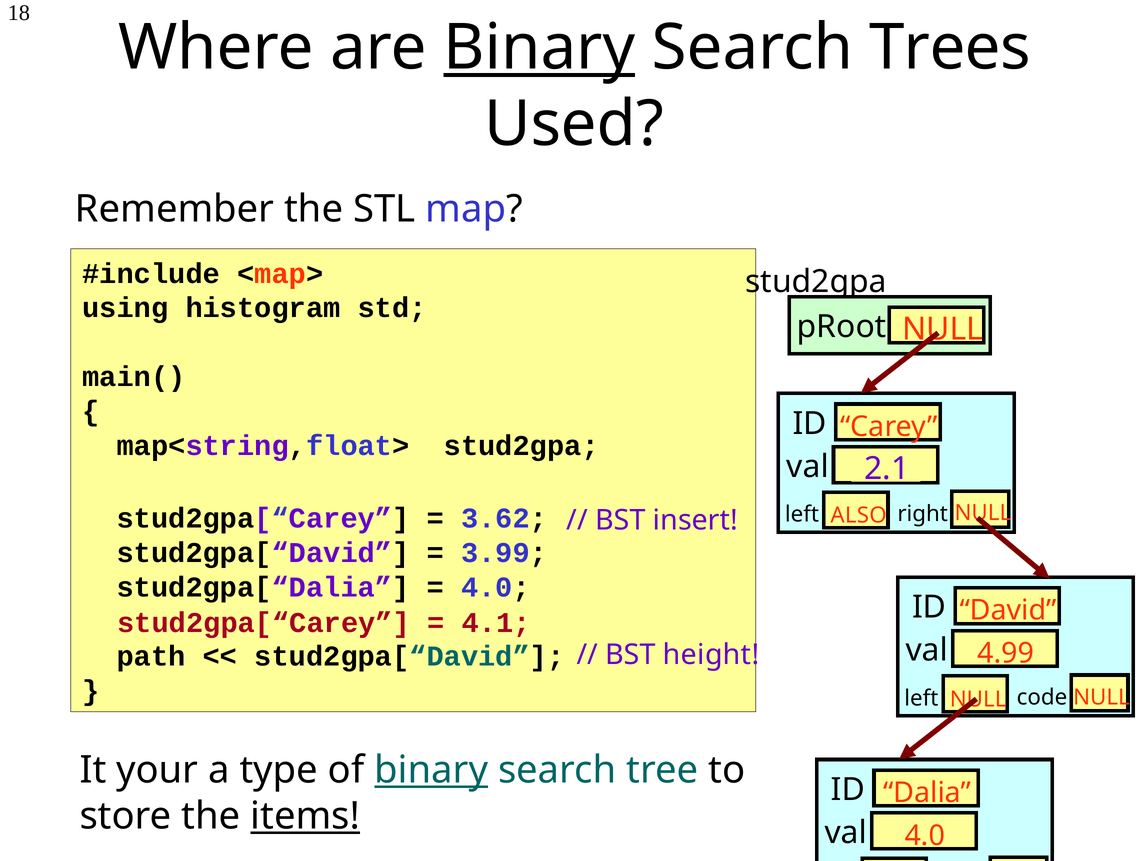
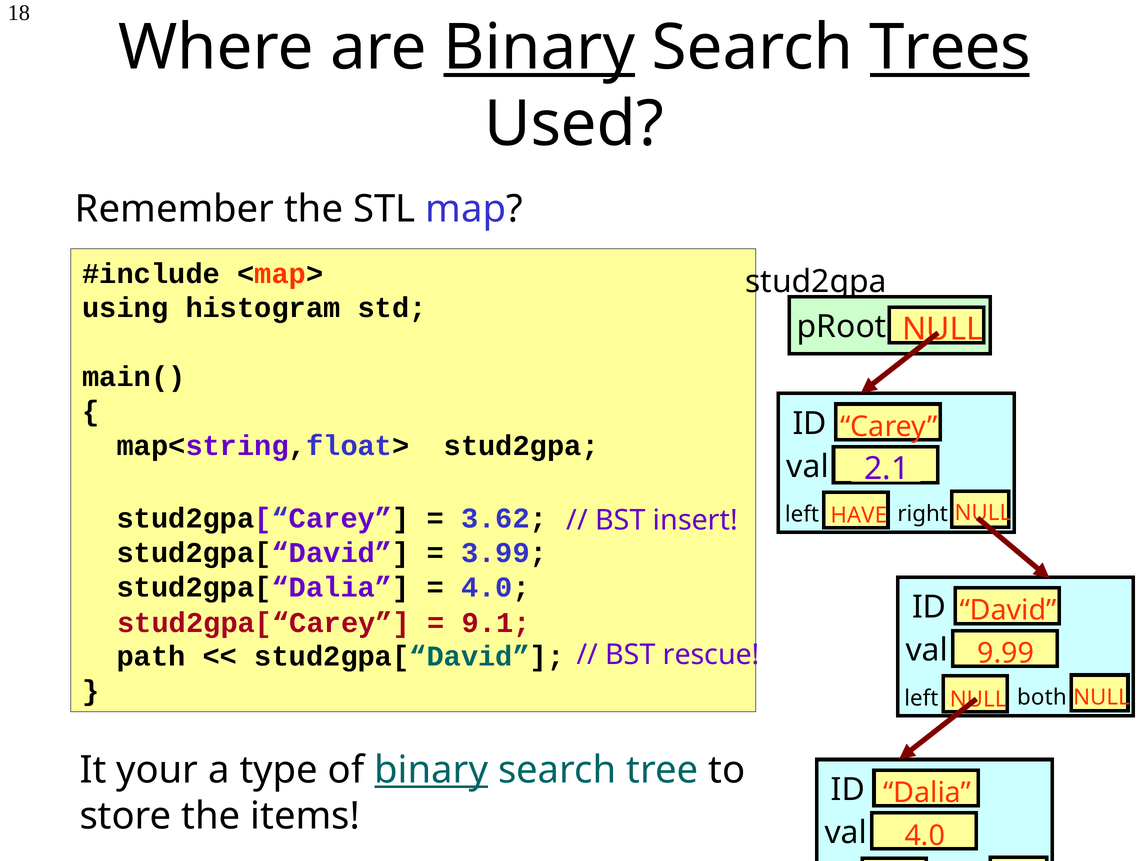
Trees underline: none -> present
ALSO: ALSO -> HAVE
4.1: 4.1 -> 9.1
4.99: 4.99 -> 9.99
height: height -> rescue
code: code -> both
items underline: present -> none
